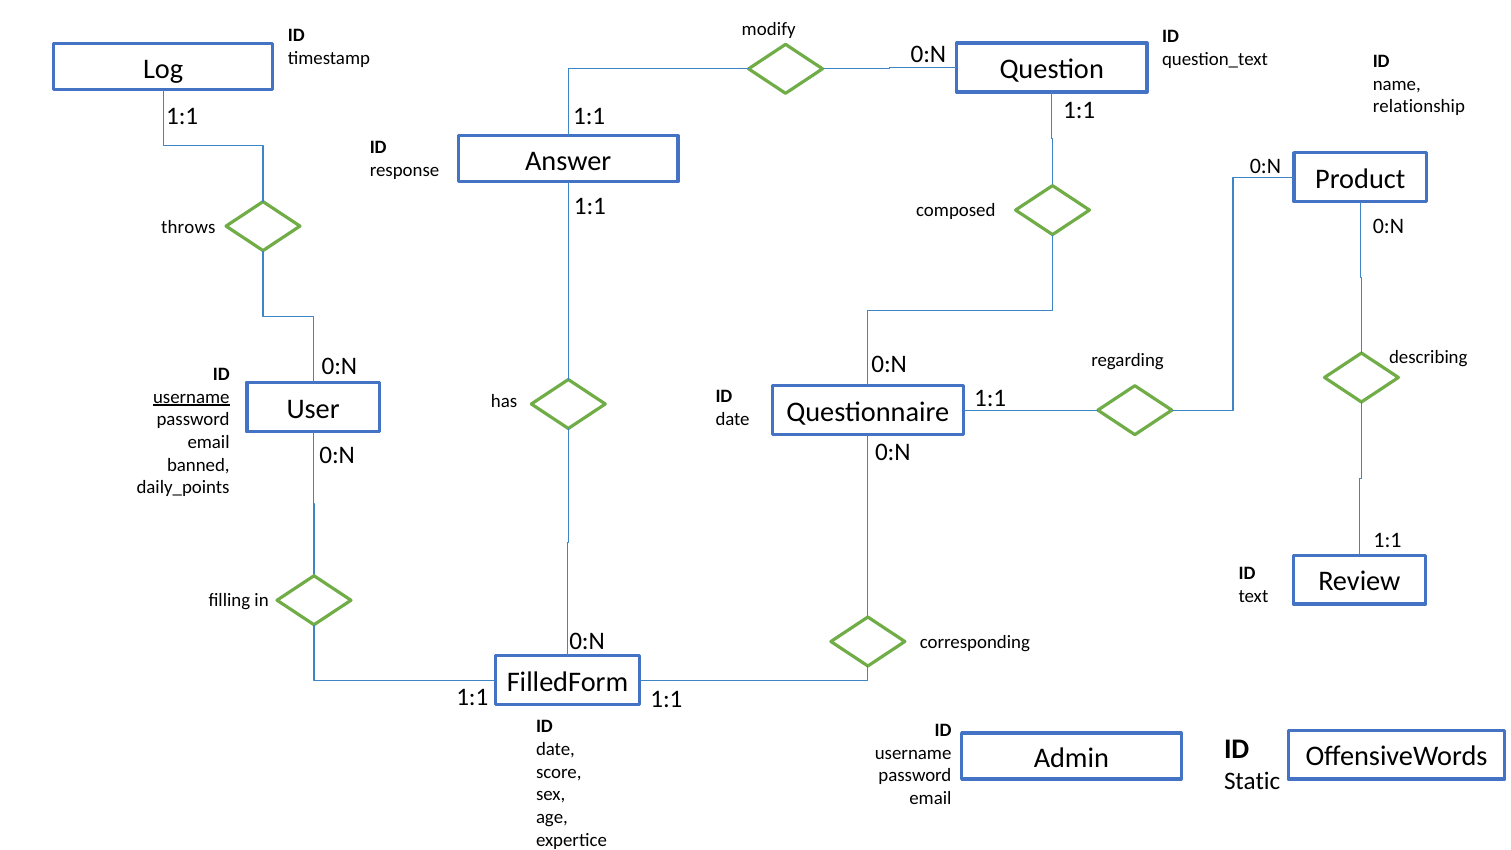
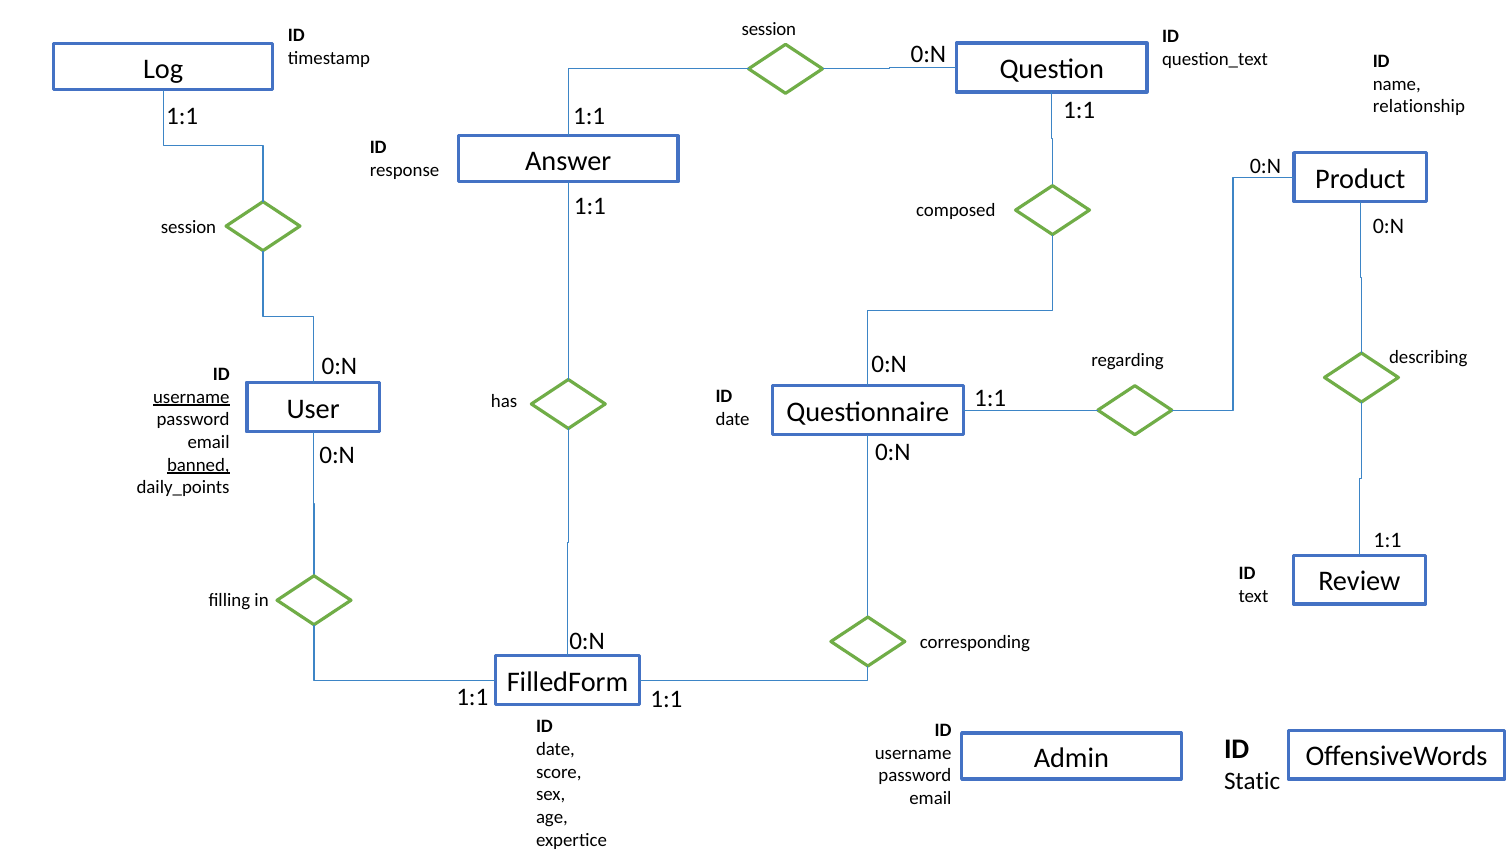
modify at (769, 29): modify -> session
throws at (188, 227): throws -> session
banned underline: none -> present
